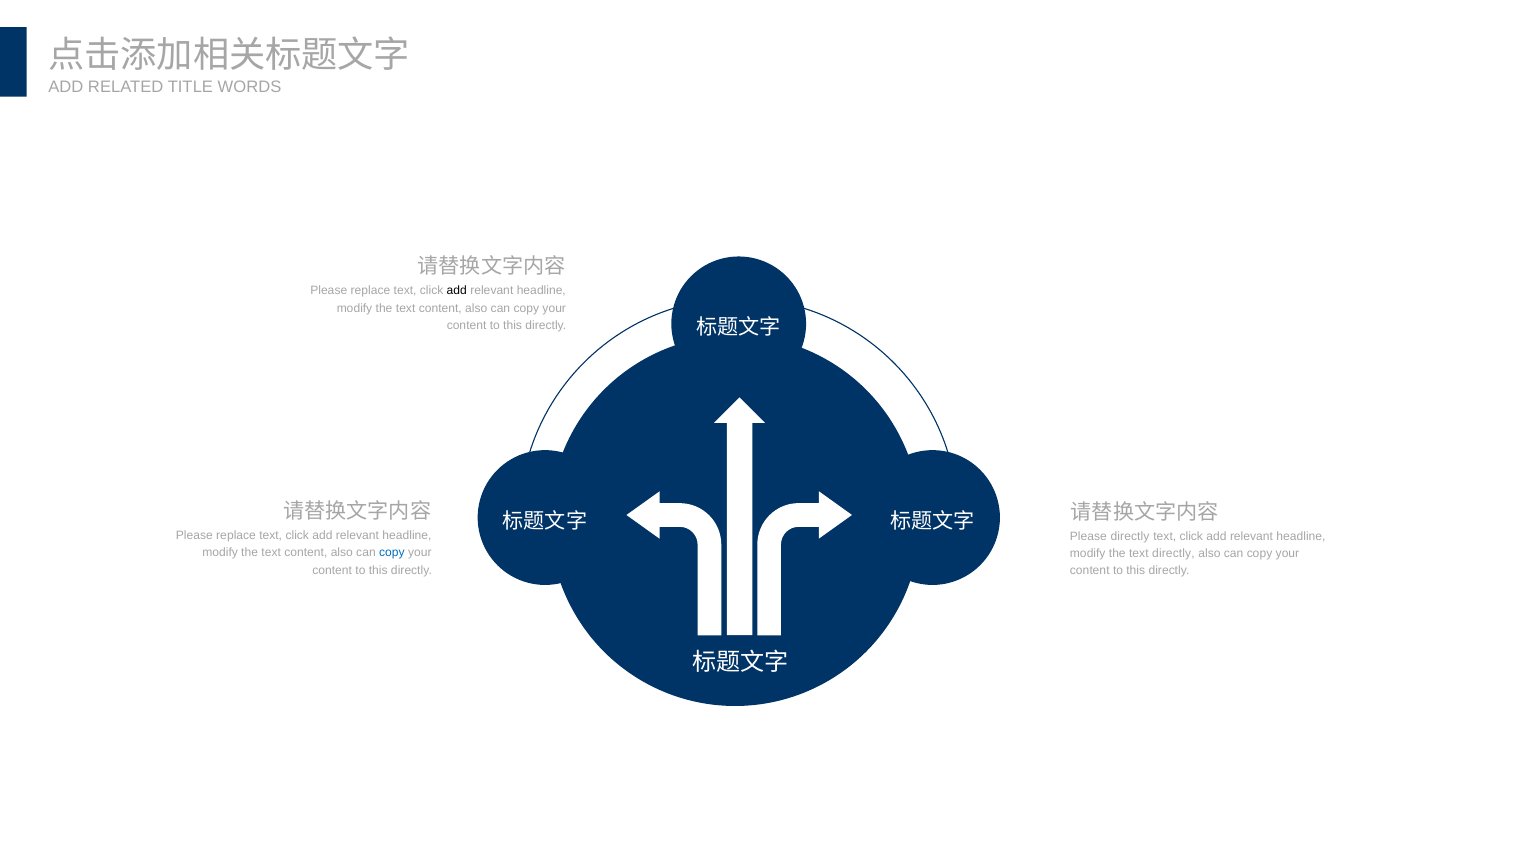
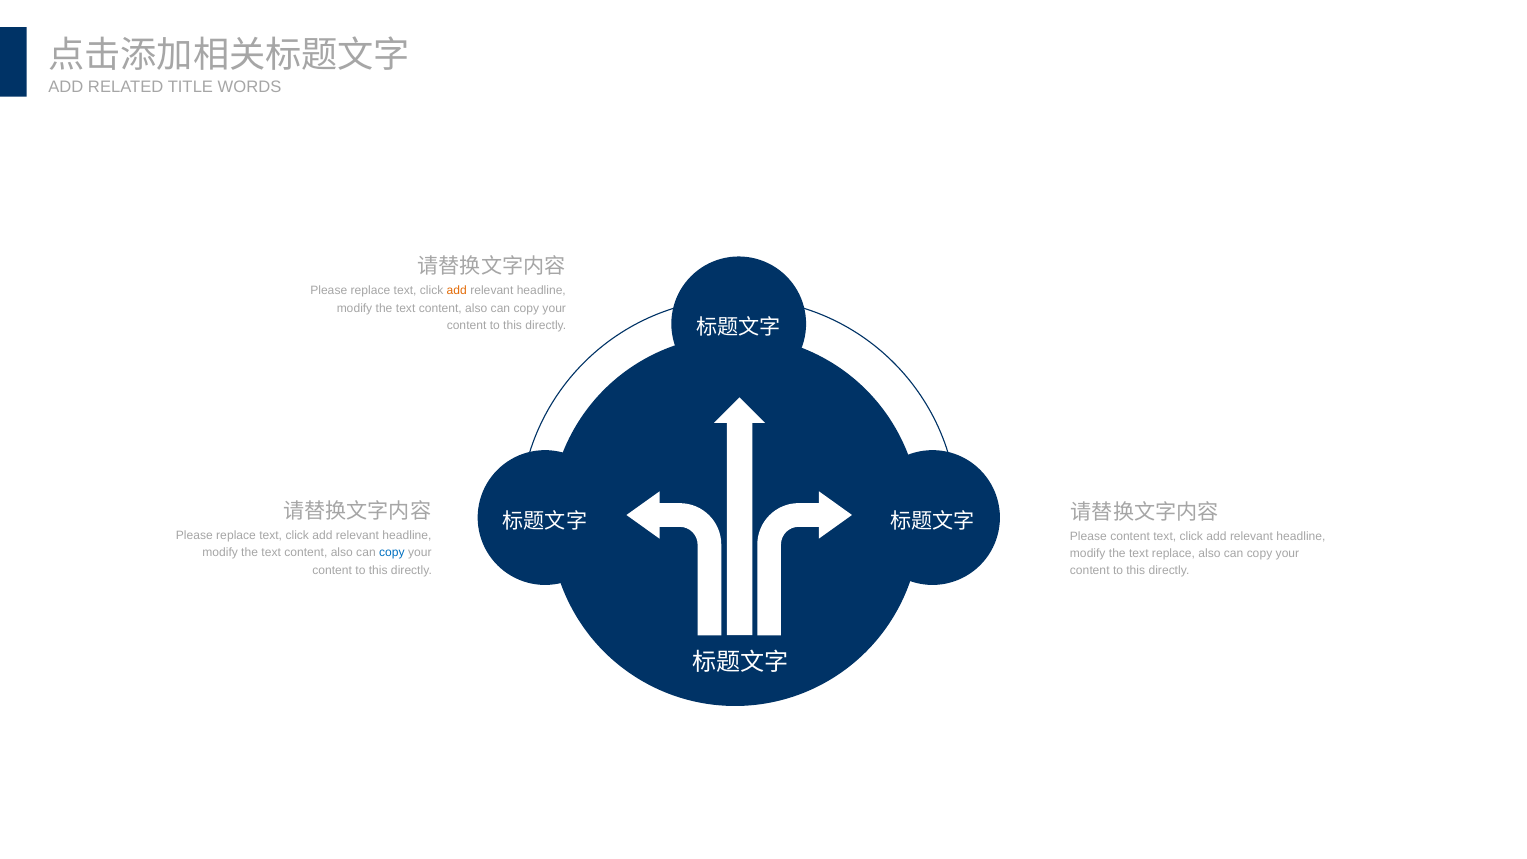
add at (457, 291) colour: black -> orange
Please directly: directly -> content
text directly: directly -> replace
